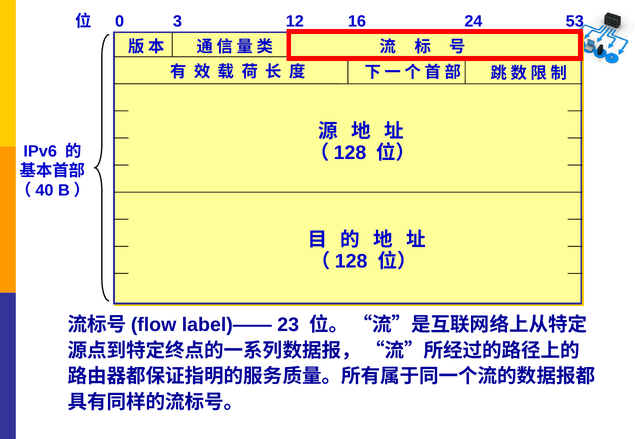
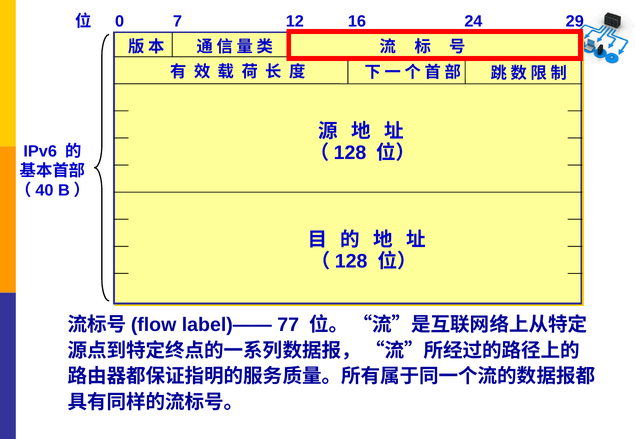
3: 3 -> 7
53: 53 -> 29
23: 23 -> 77
